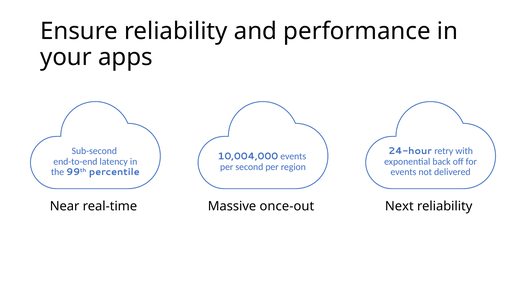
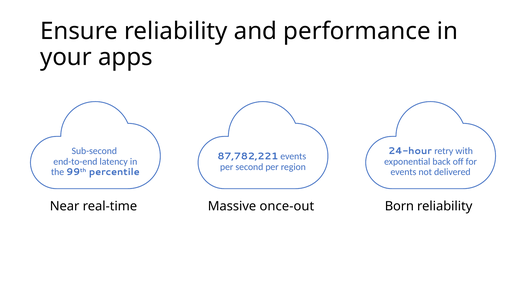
10,004,000: 10,004,000 -> 87,782,221
Next: Next -> Born
